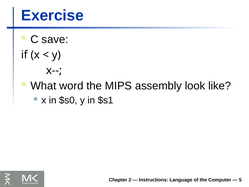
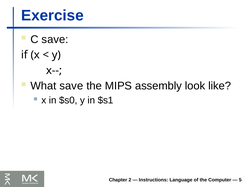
What word: word -> save
